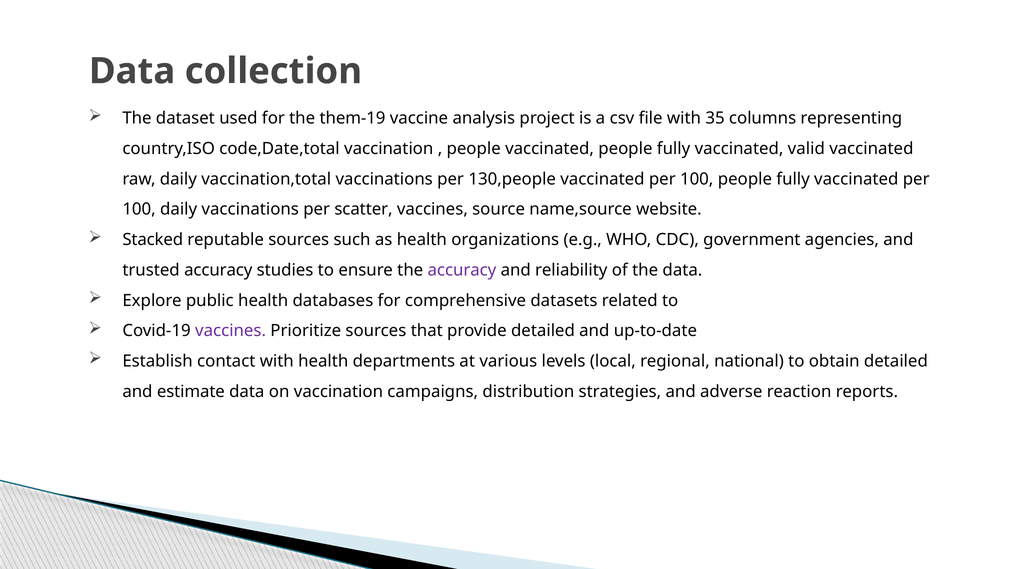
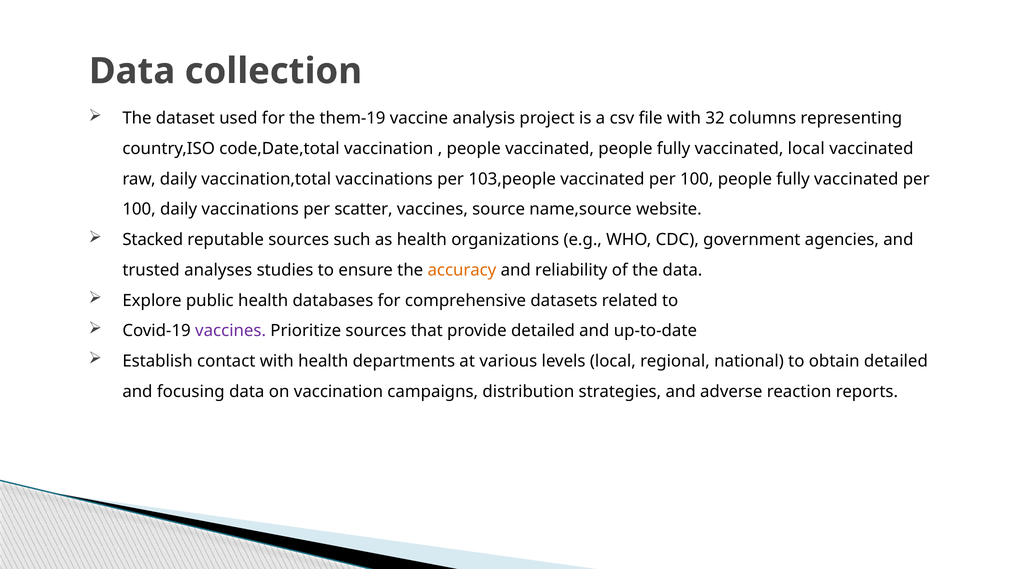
35: 35 -> 32
vaccinated valid: valid -> local
130,people: 130,people -> 103,people
trusted accuracy: accuracy -> analyses
accuracy at (462, 270) colour: purple -> orange
estimate: estimate -> focusing
